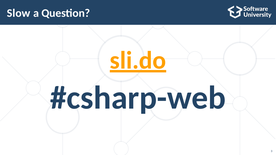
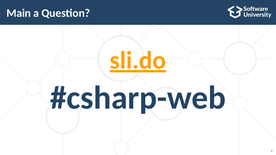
Slow: Slow -> Main
